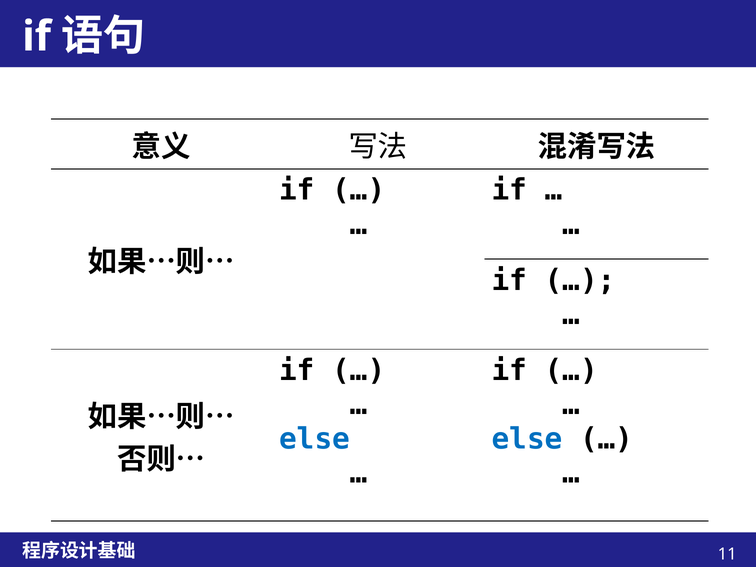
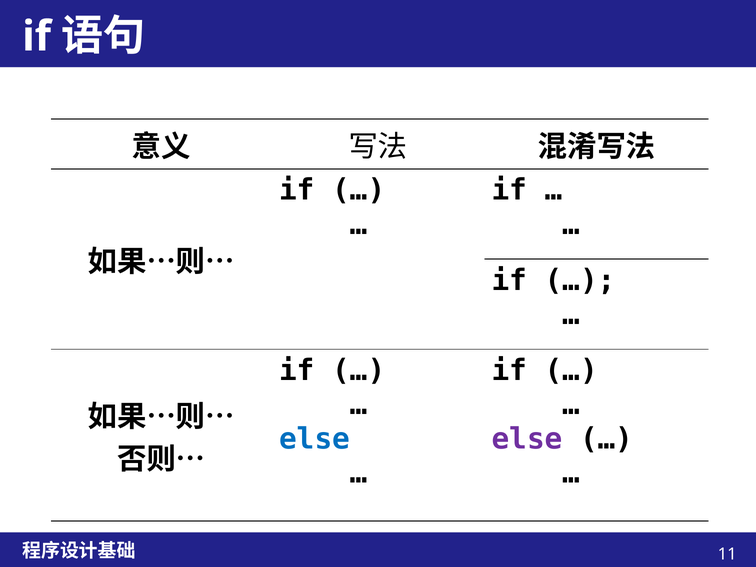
else at (527, 439) colour: blue -> purple
